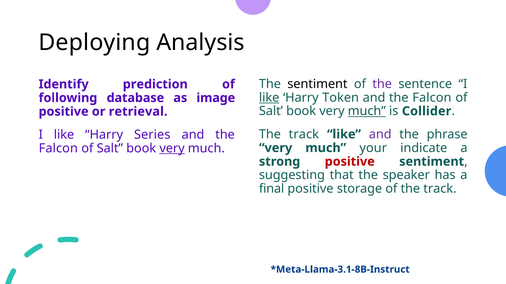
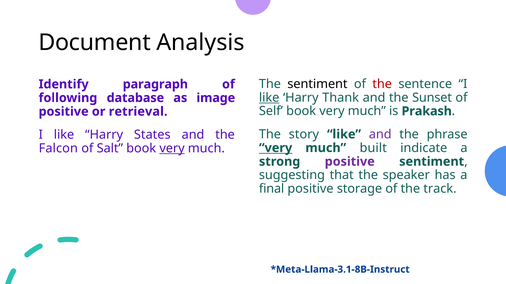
Deploying: Deploying -> Document
the at (382, 84) colour: purple -> red
prediction: prediction -> paragraph
Token: Token -> Thank
Falcon at (432, 98): Falcon -> Sunset
Salt at (271, 111): Salt -> Self
much at (367, 111) underline: present -> none
Collider: Collider -> Prakash
track at (304, 135): track -> story
Series: Series -> States
very at (276, 148) underline: none -> present
your: your -> built
positive at (350, 162) colour: red -> purple
